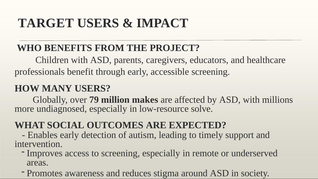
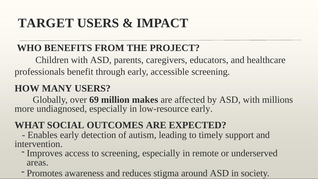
79: 79 -> 69
low-resource solve: solve -> early
